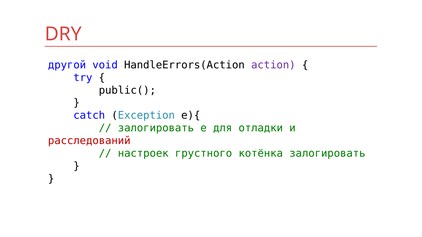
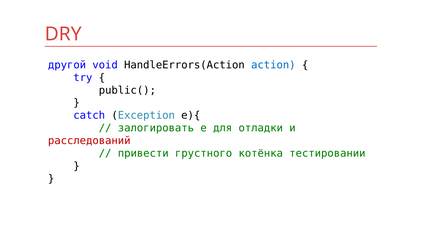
action colour: purple -> blue
настроек: настроек -> привести
котёнка залогировать: залогировать -> тестировании
